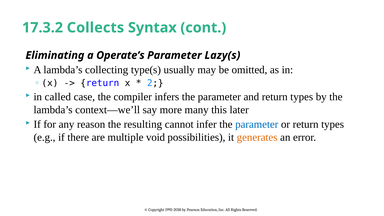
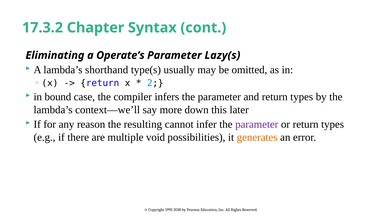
Collects: Collects -> Chapter
collecting: collecting -> shorthand
called: called -> bound
many: many -> down
parameter at (257, 124) colour: blue -> purple
